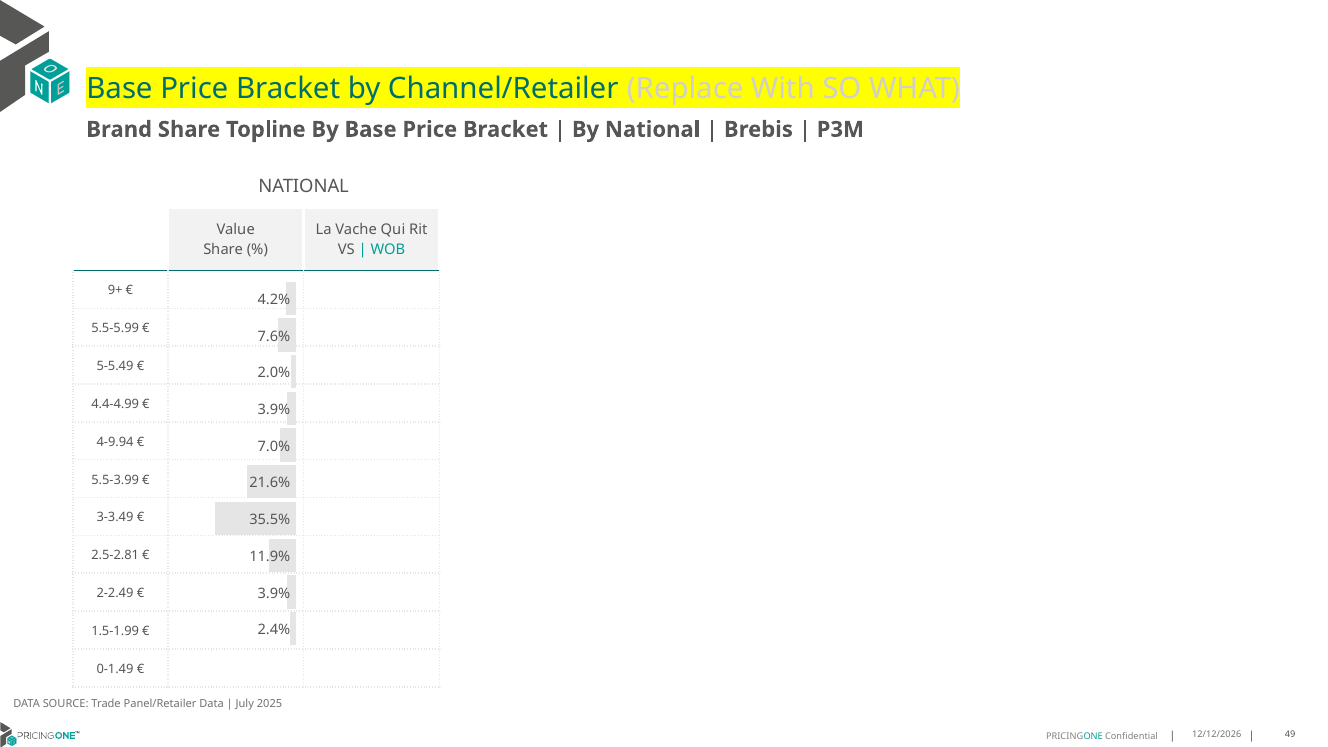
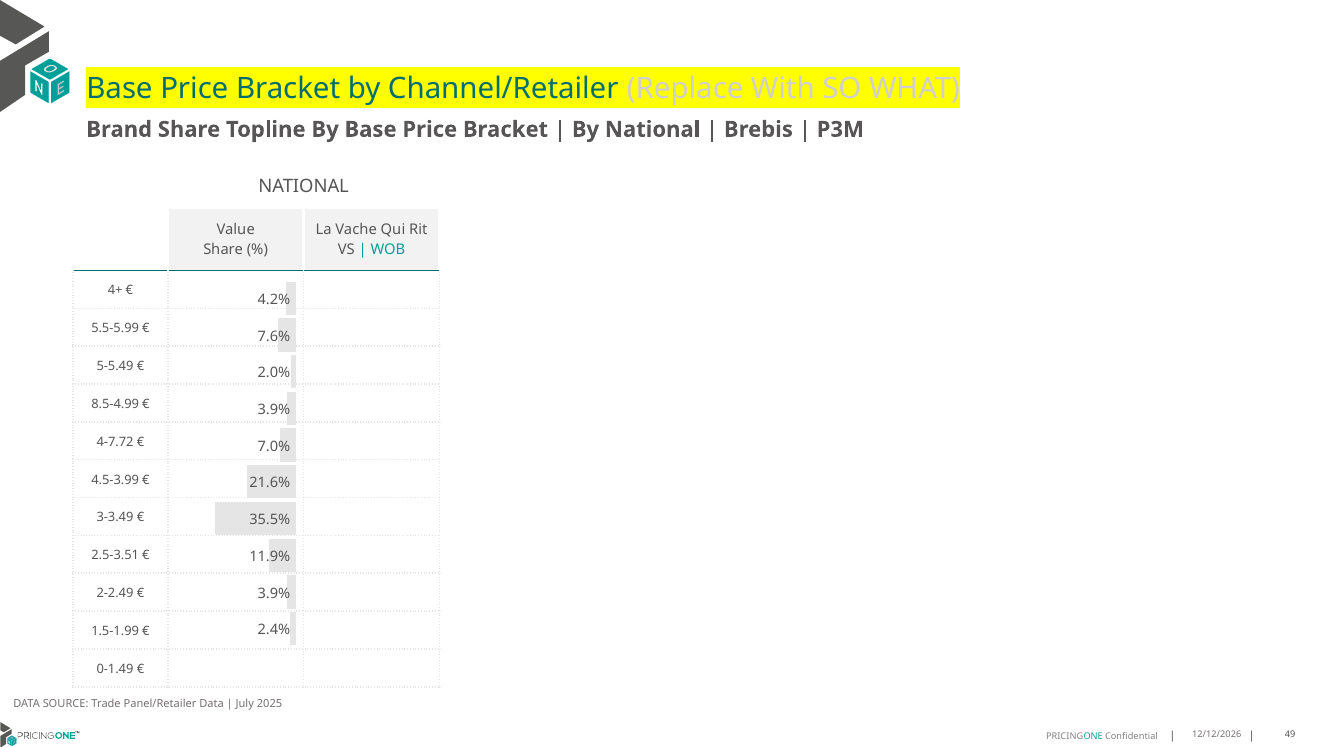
9+: 9+ -> 4+
4.4-4.99: 4.4-4.99 -> 8.5-4.99
4-9.94: 4-9.94 -> 4-7.72
5.5-3.99: 5.5-3.99 -> 4.5-3.99
2.5-2.81: 2.5-2.81 -> 2.5-3.51
